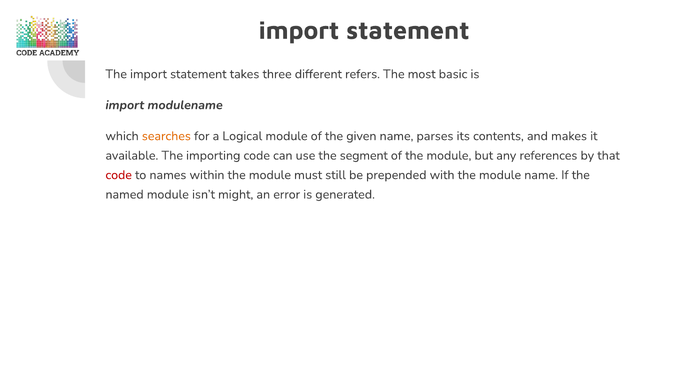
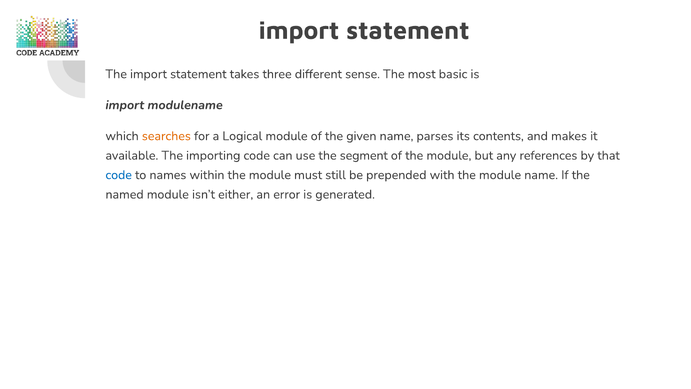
refers: refers -> sense
code at (119, 175) colour: red -> blue
might: might -> either
